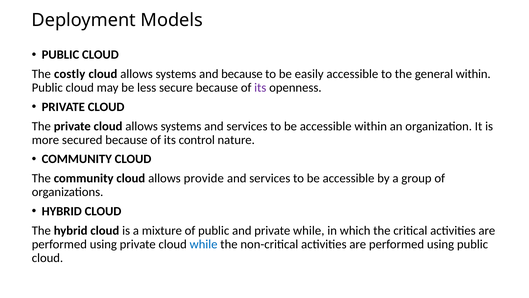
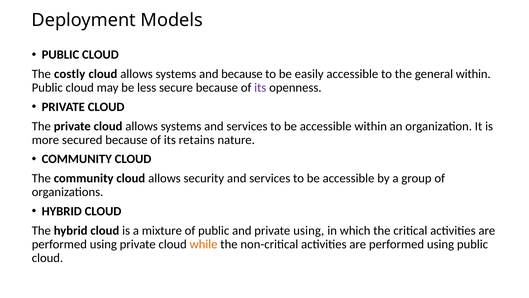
control: control -> retains
provide: provide -> security
private while: while -> using
while at (204, 244) colour: blue -> orange
